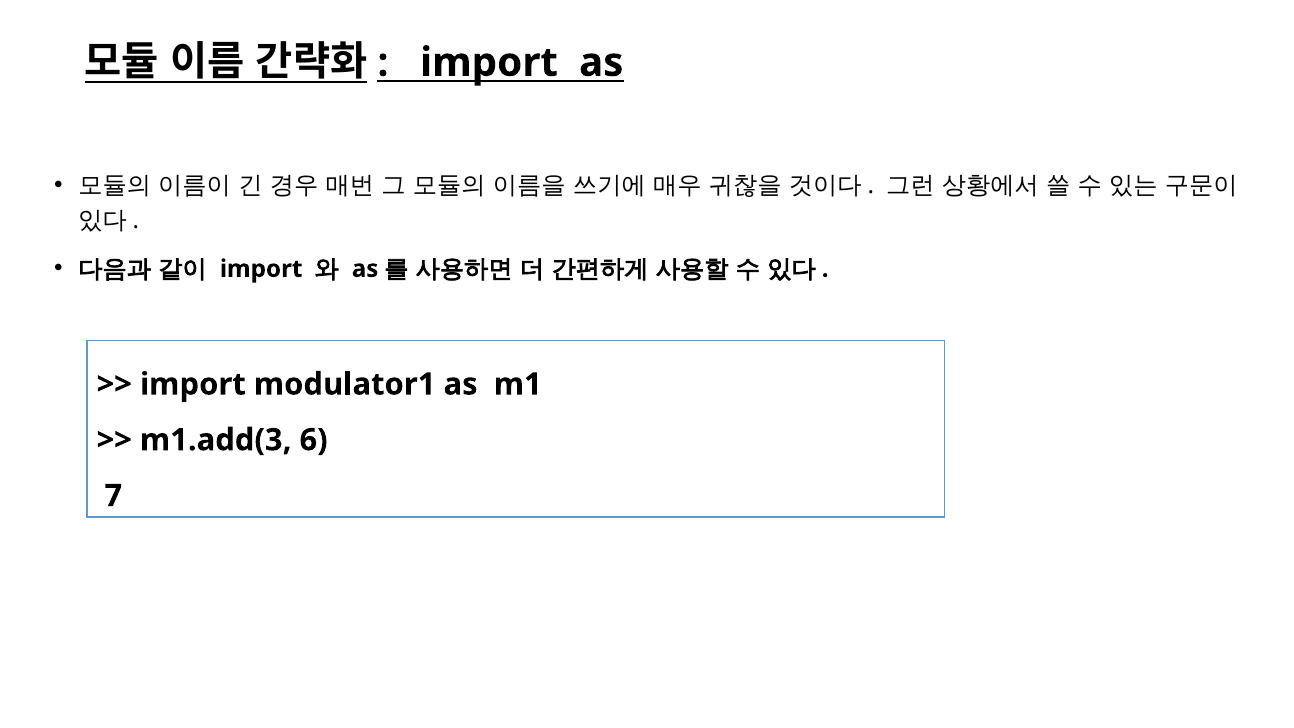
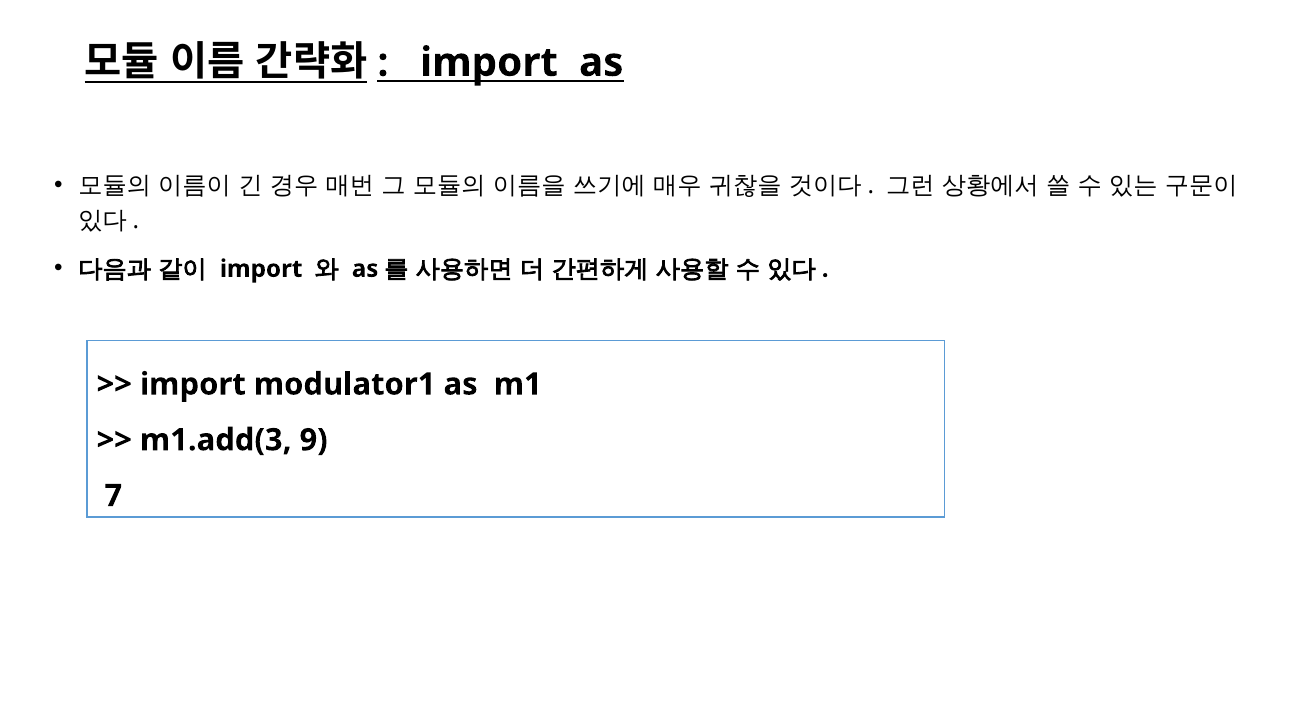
6: 6 -> 9
